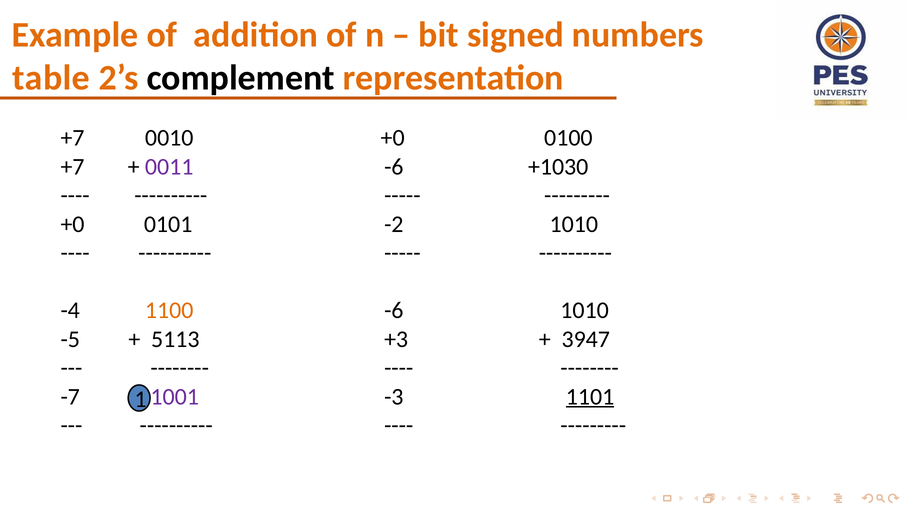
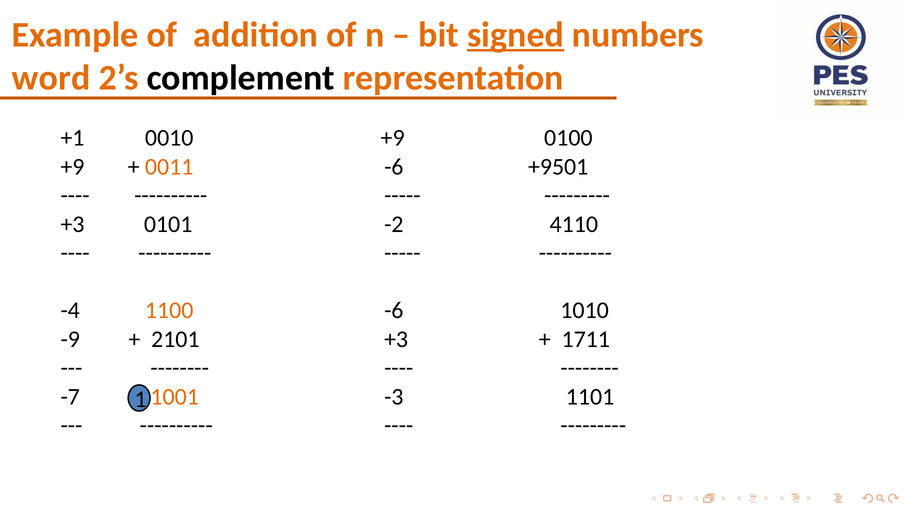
signed underline: none -> present
table: table -> word
+7 at (73, 138): +7 -> +1
0010 +0: +0 -> +9
+7 at (73, 167): +7 -> +9
0011 colour: purple -> orange
+1030: +1030 -> +9501
+0 at (73, 224): +0 -> +3
-2 1010: 1010 -> 4110
-5: -5 -> -9
5113: 5113 -> 2101
3947: 3947 -> 1711
1001 colour: purple -> orange
1101 underline: present -> none
